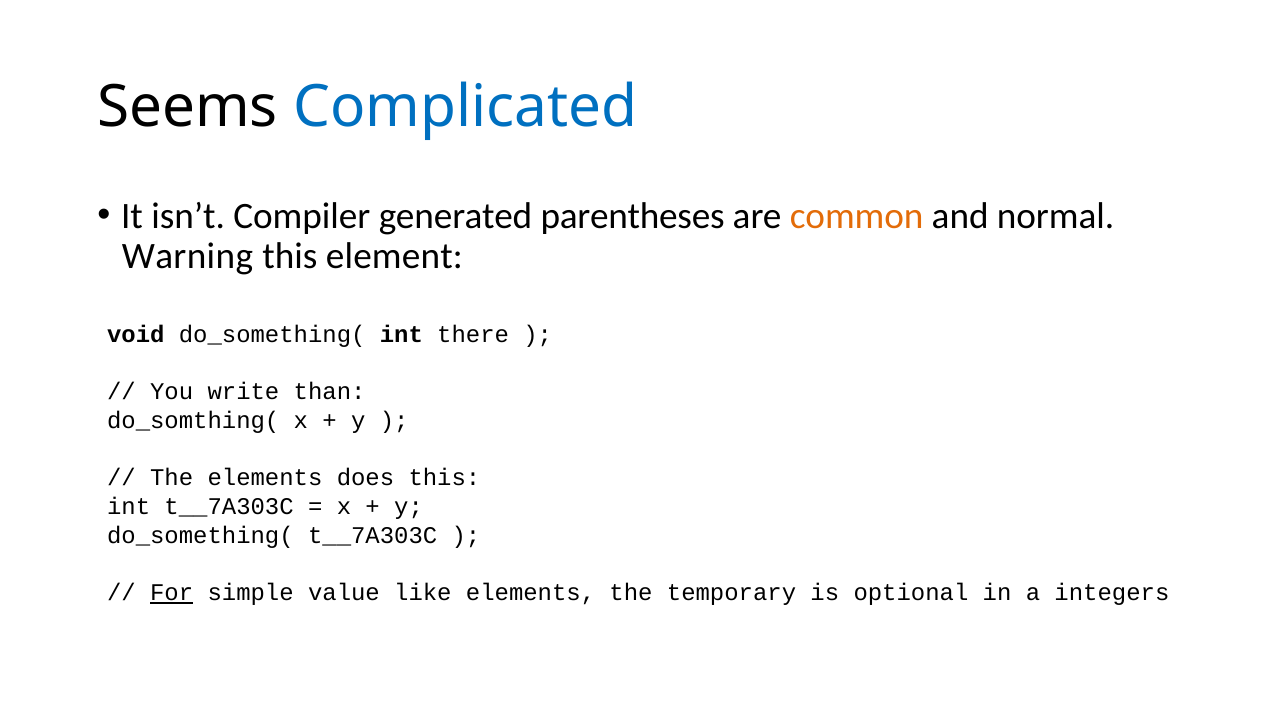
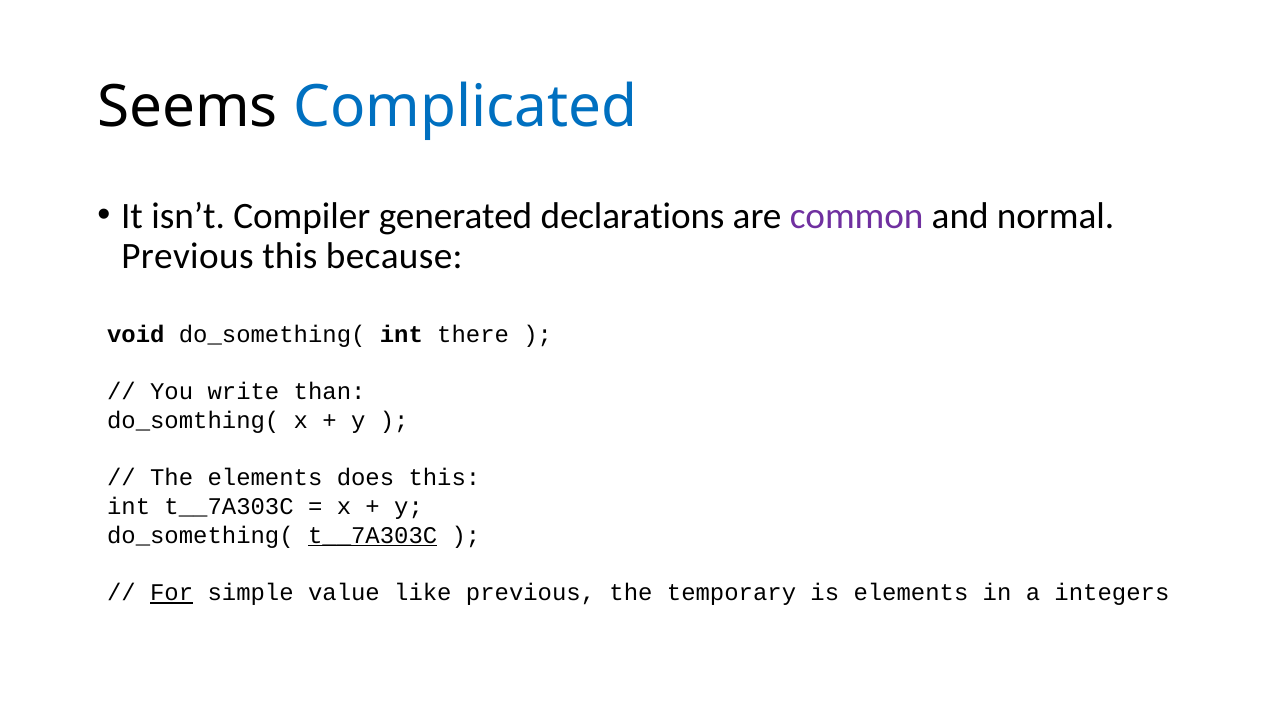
parentheses: parentheses -> declarations
common colour: orange -> purple
Warning at (187, 256): Warning -> Previous
element: element -> because
t__7A303C at (373, 535) underline: none -> present
like elements: elements -> previous
is optional: optional -> elements
